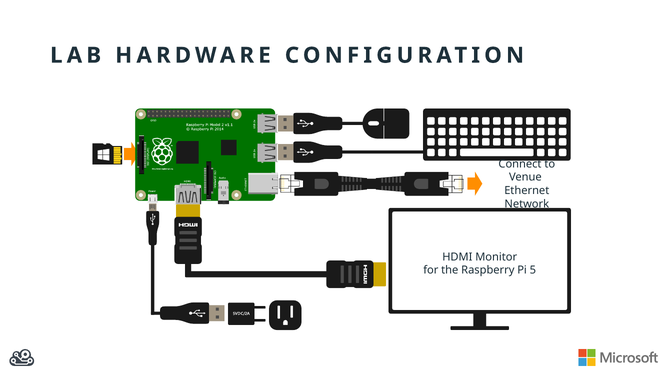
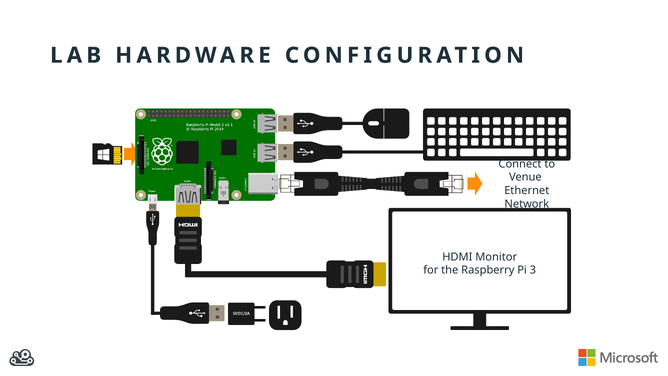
5: 5 -> 3
